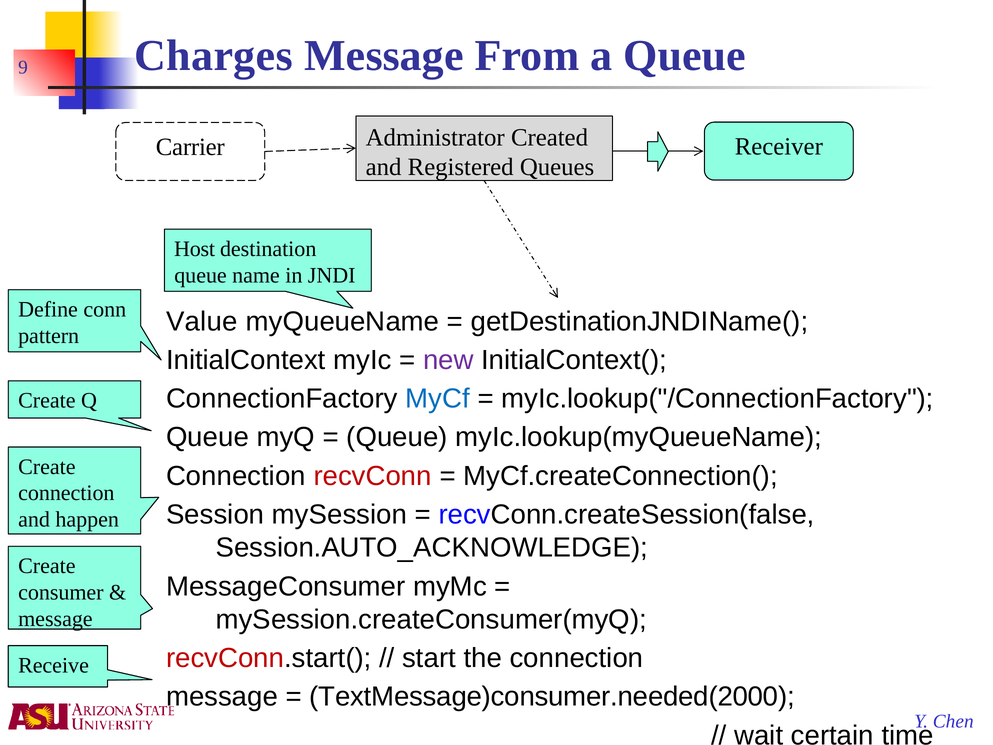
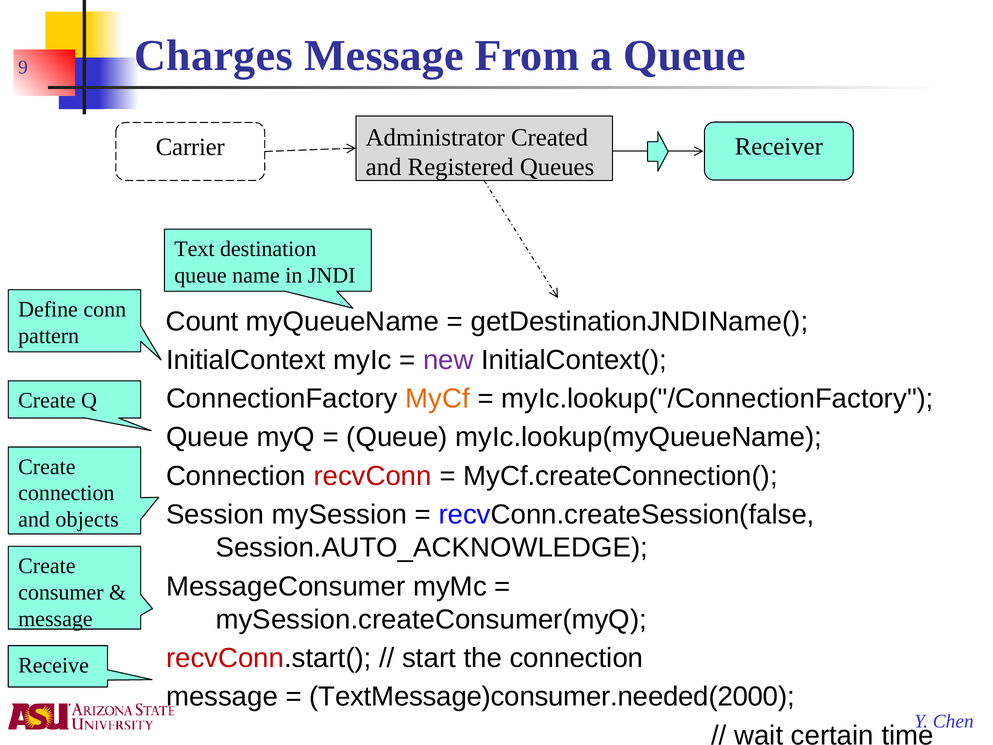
Host: Host -> Text
Value: Value -> Count
MyCf colour: blue -> orange
happen: happen -> objects
